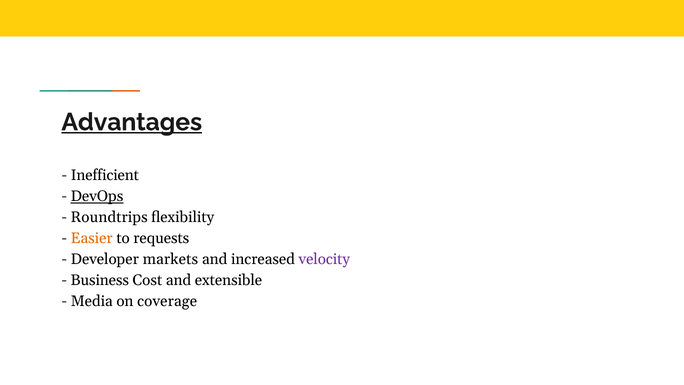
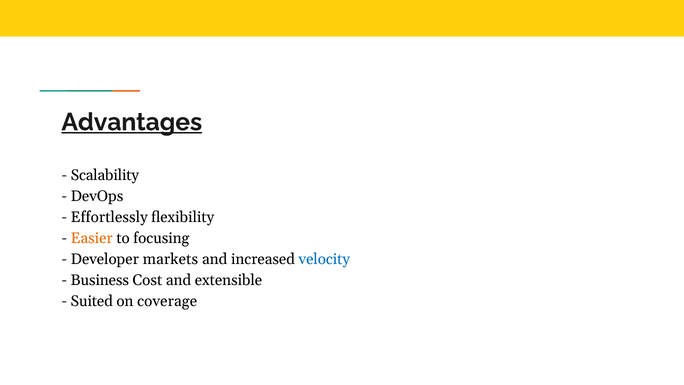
Inefficient: Inefficient -> Scalability
DevOps underline: present -> none
Roundtrips: Roundtrips -> Effortlessly
requests: requests -> focusing
velocity colour: purple -> blue
Media: Media -> Suited
